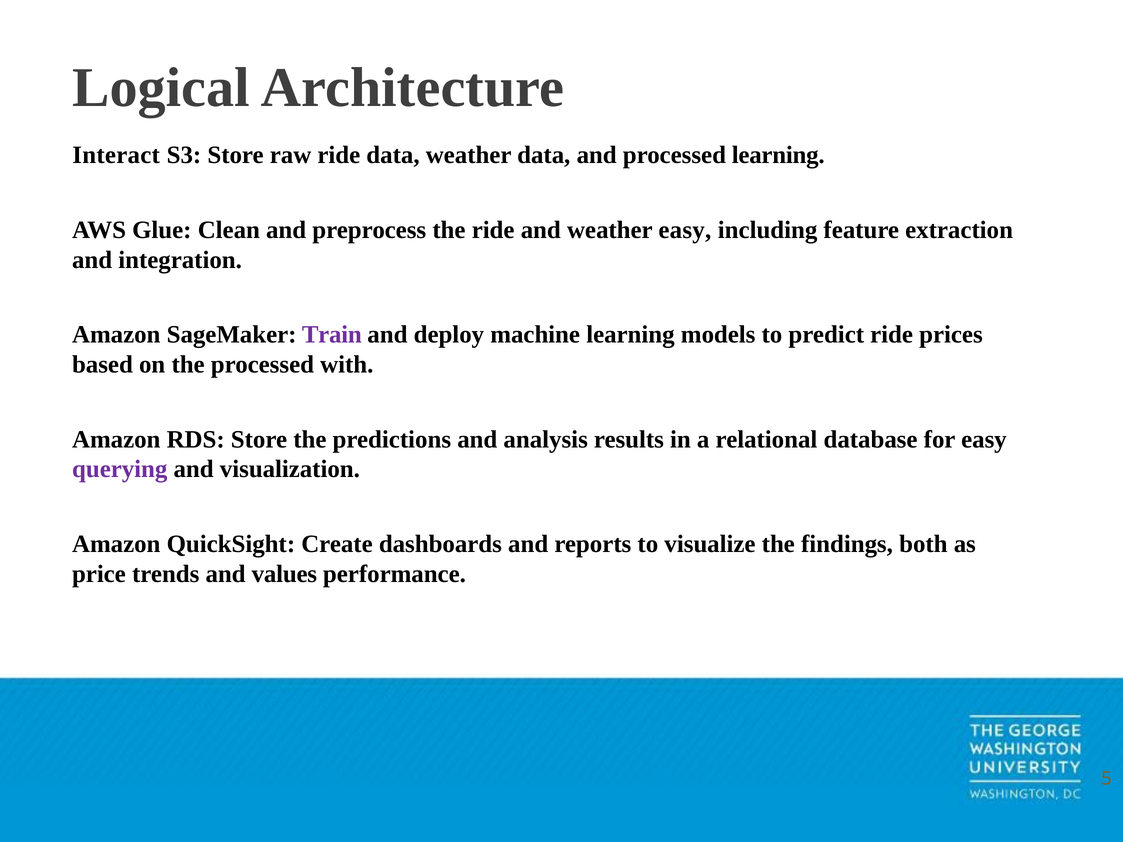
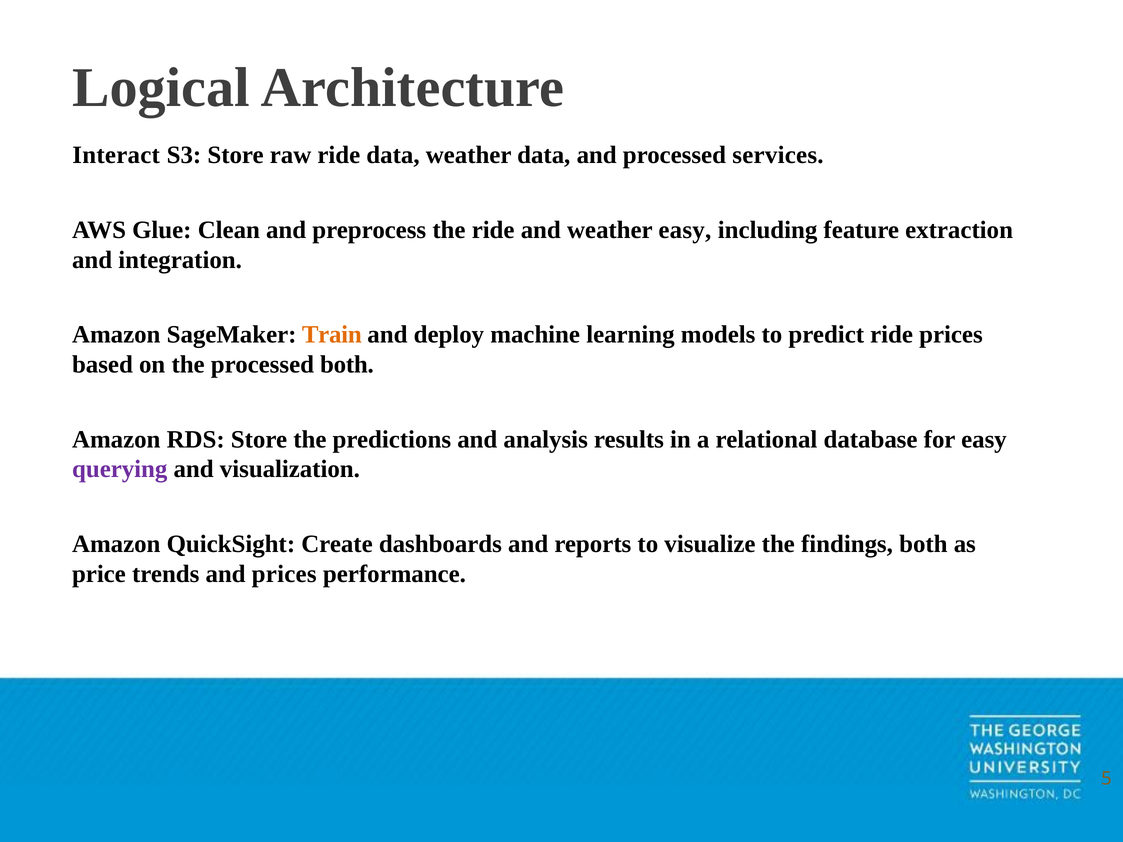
processed learning: learning -> services
Train colour: purple -> orange
processed with: with -> both
and values: values -> prices
